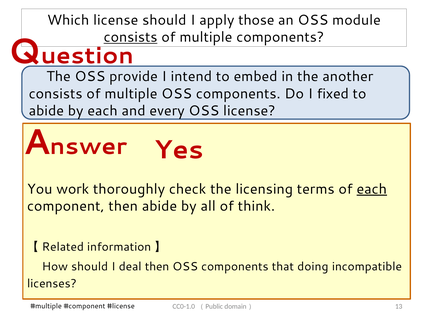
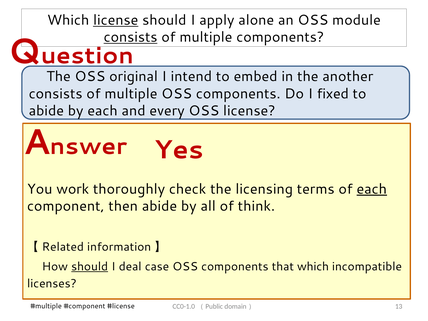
license at (116, 20) underline: none -> present
those: those -> alone
provide: provide -> original
should at (90, 266) underline: none -> present
deal then: then -> case
that doing: doing -> which
